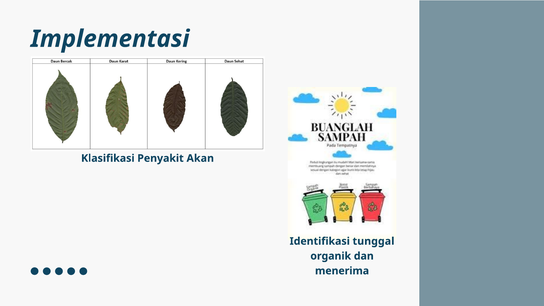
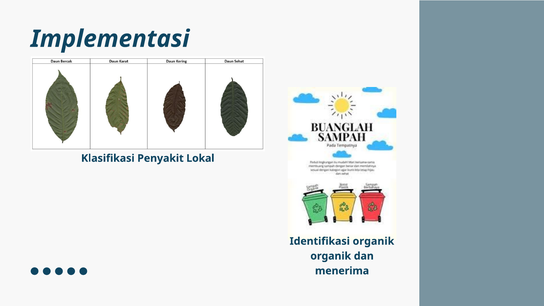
Akan: Akan -> Lokal
Identifikasi tunggal: tunggal -> organik
